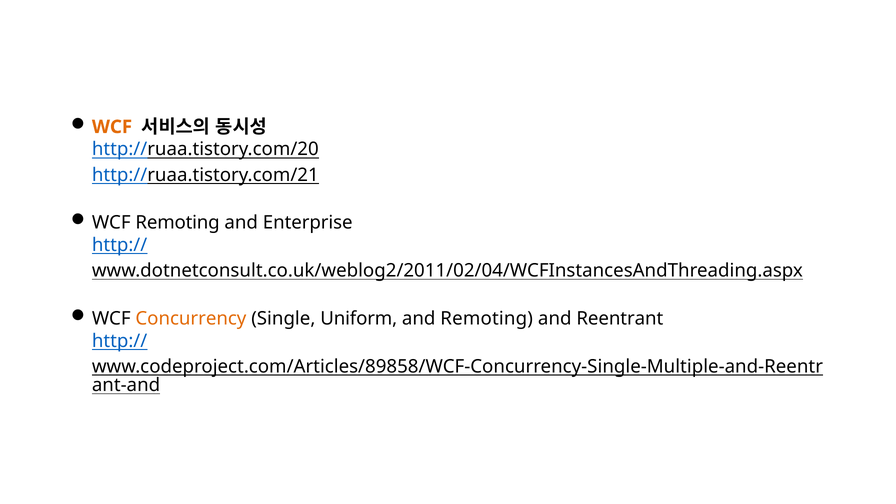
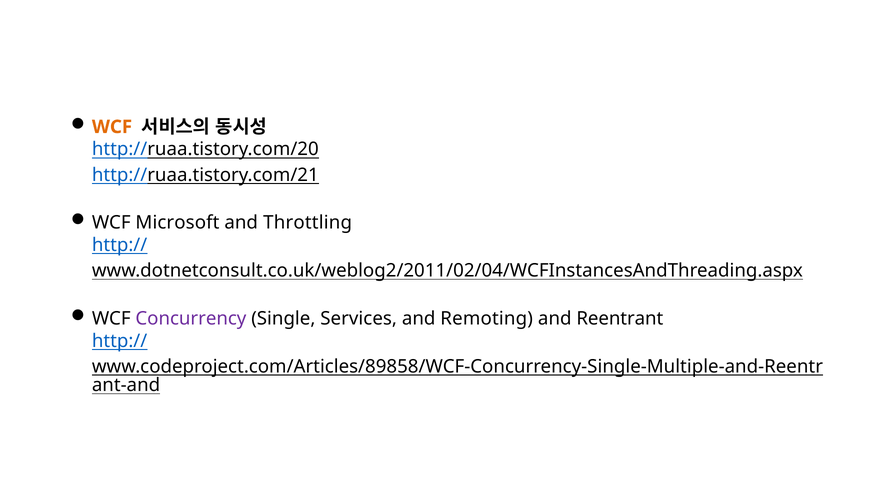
WCF Remoting: Remoting -> Microsoft
Enterprise: Enterprise -> Throttling
Concurrency colour: orange -> purple
Uniform: Uniform -> Services
